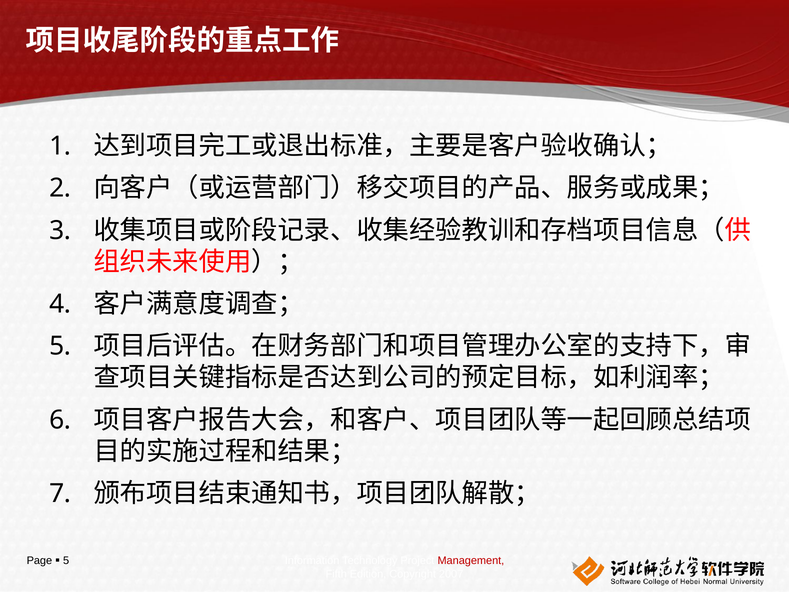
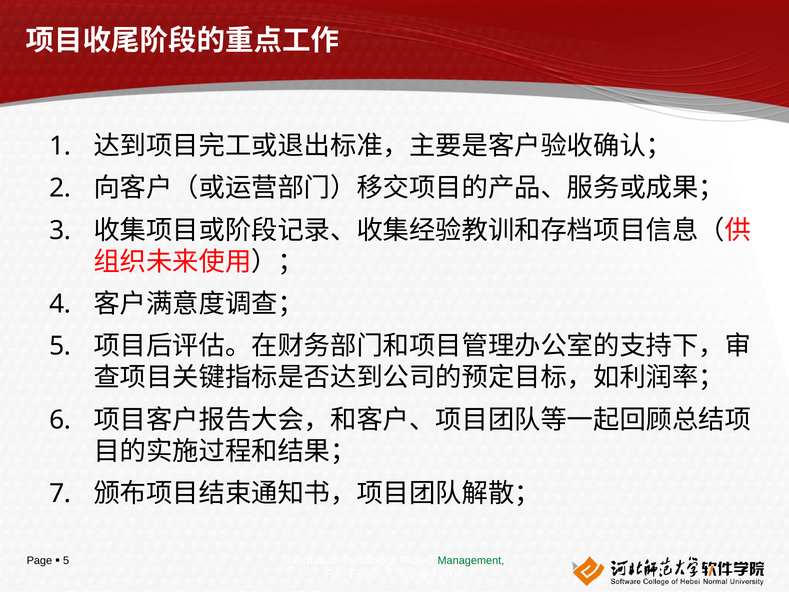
Management colour: red -> green
